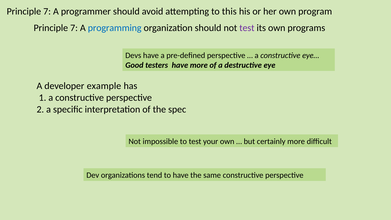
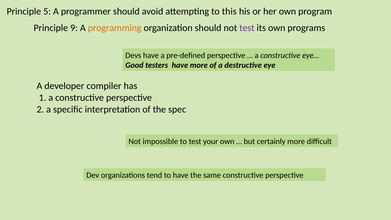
7 at (47, 11): 7 -> 5
7 at (74, 28): 7 -> 9
programming colour: blue -> orange
example: example -> compiler
